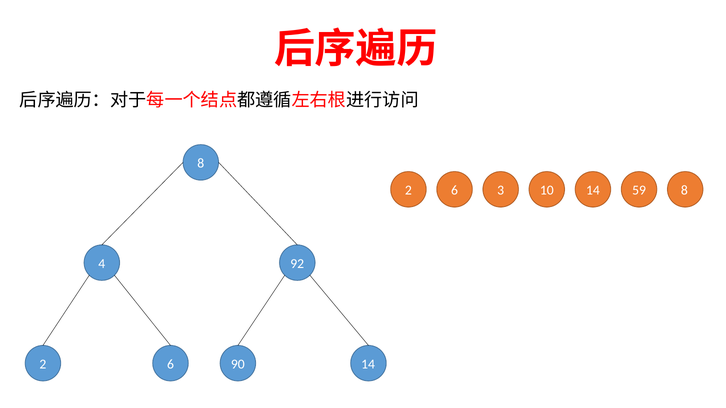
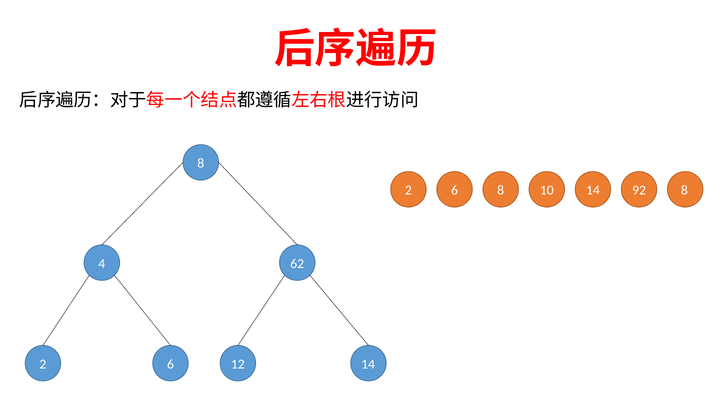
6 3: 3 -> 8
59: 59 -> 92
92: 92 -> 62
90: 90 -> 12
